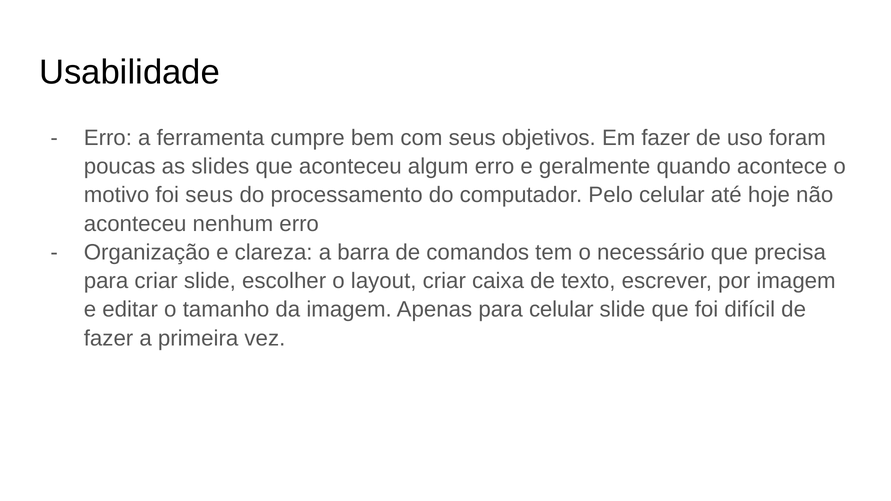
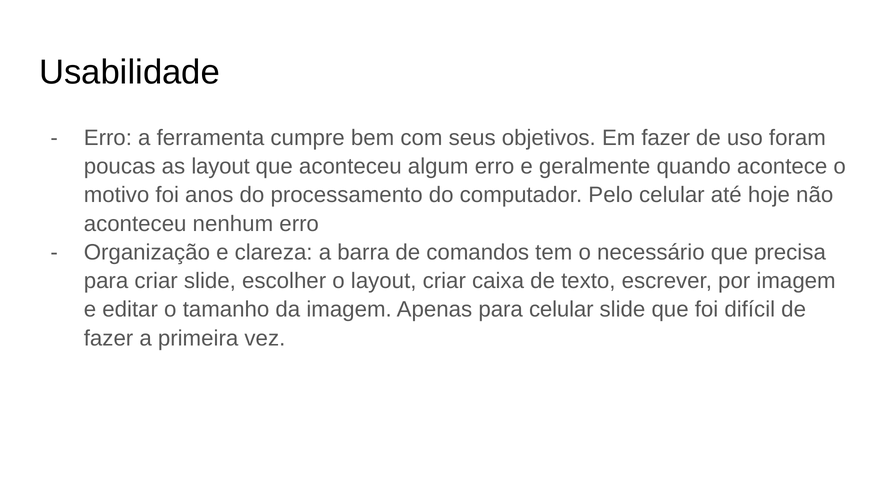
as slides: slides -> layout
foi seus: seus -> anos
